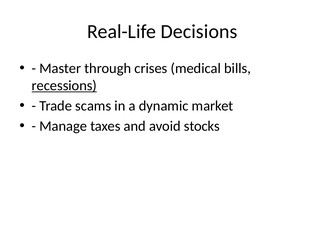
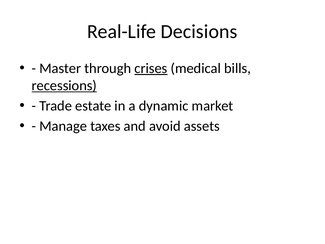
crises underline: none -> present
scams: scams -> estate
stocks: stocks -> assets
